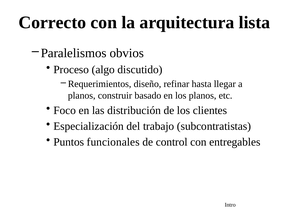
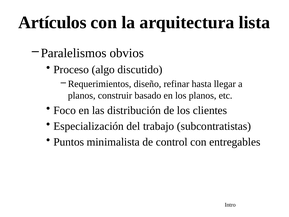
Correcto: Correcto -> Artículos
funcionales: funcionales -> minimalista
